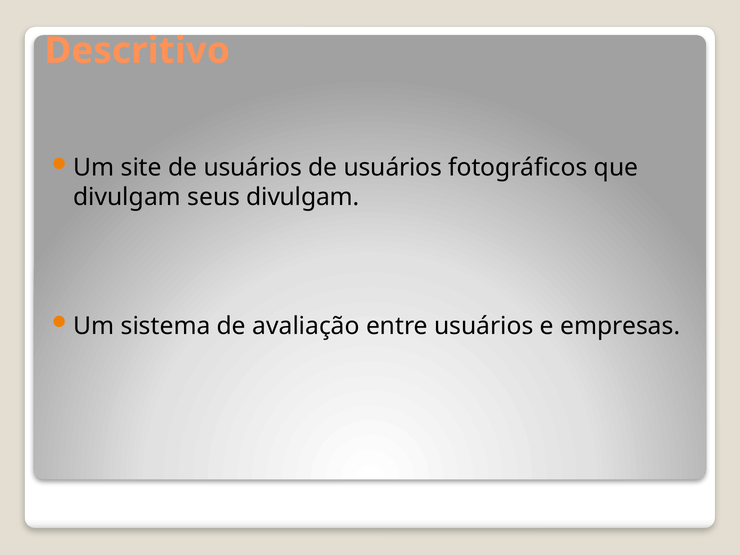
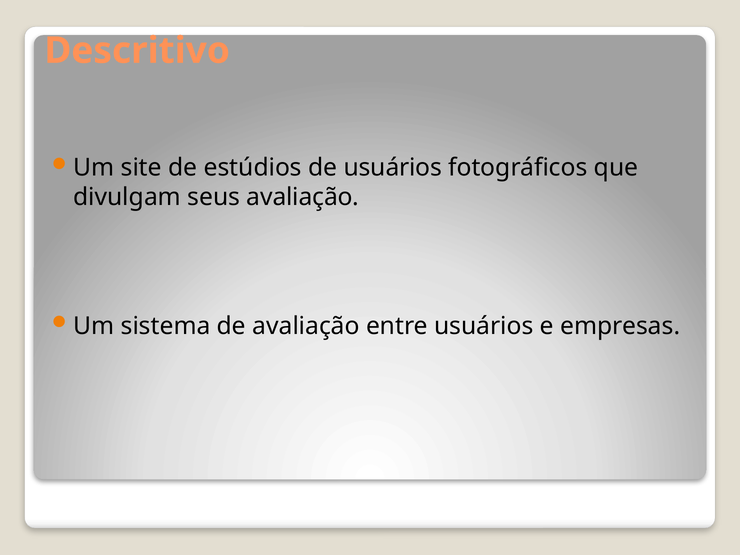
site de usuários: usuários -> estúdios
seus divulgam: divulgam -> avaliação
